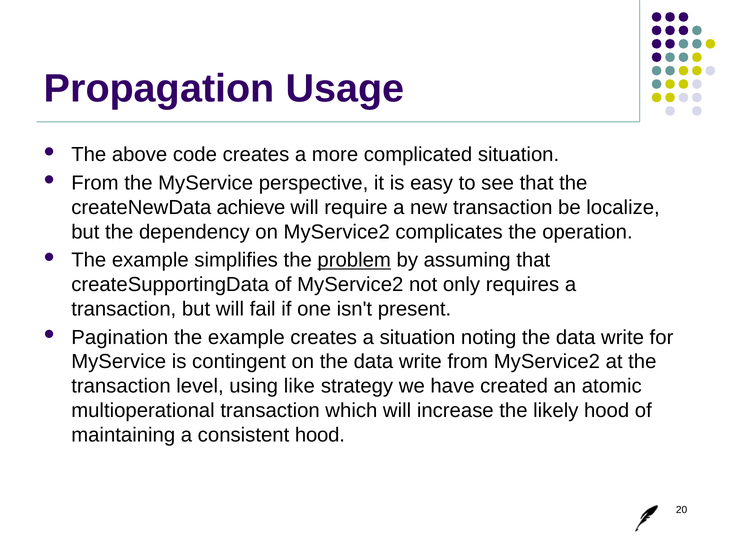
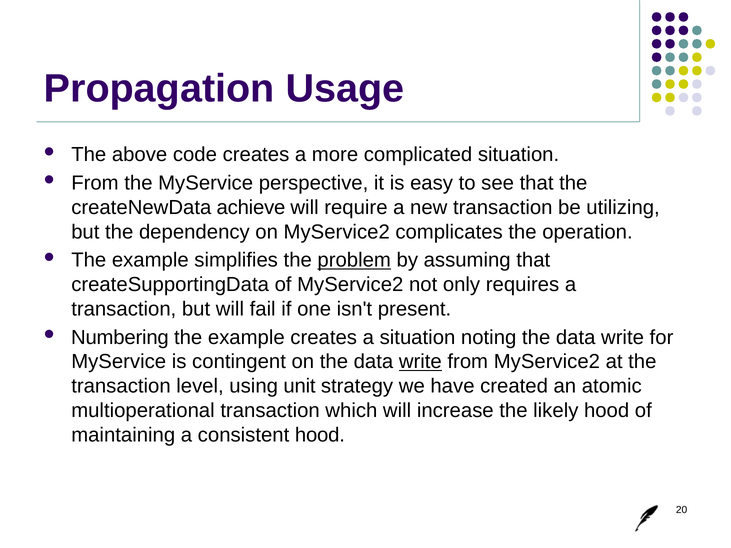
localize: localize -> utilizing
Pagination: Pagination -> Numbering
write at (420, 362) underline: none -> present
like: like -> unit
